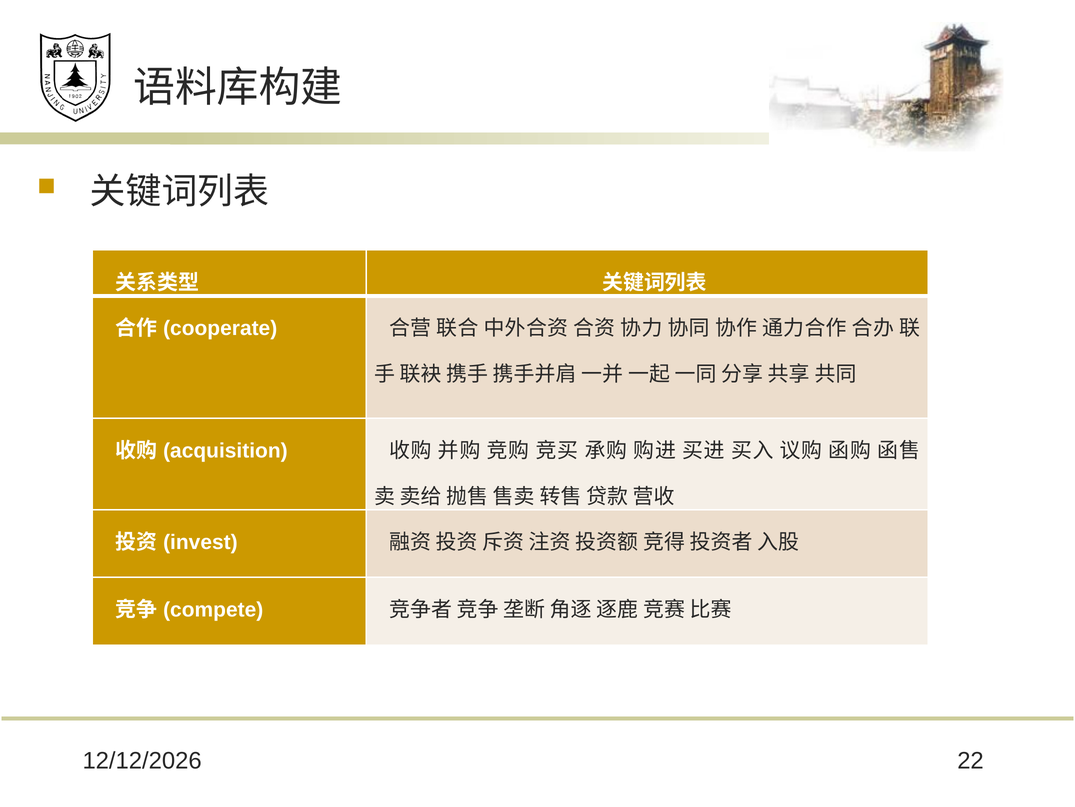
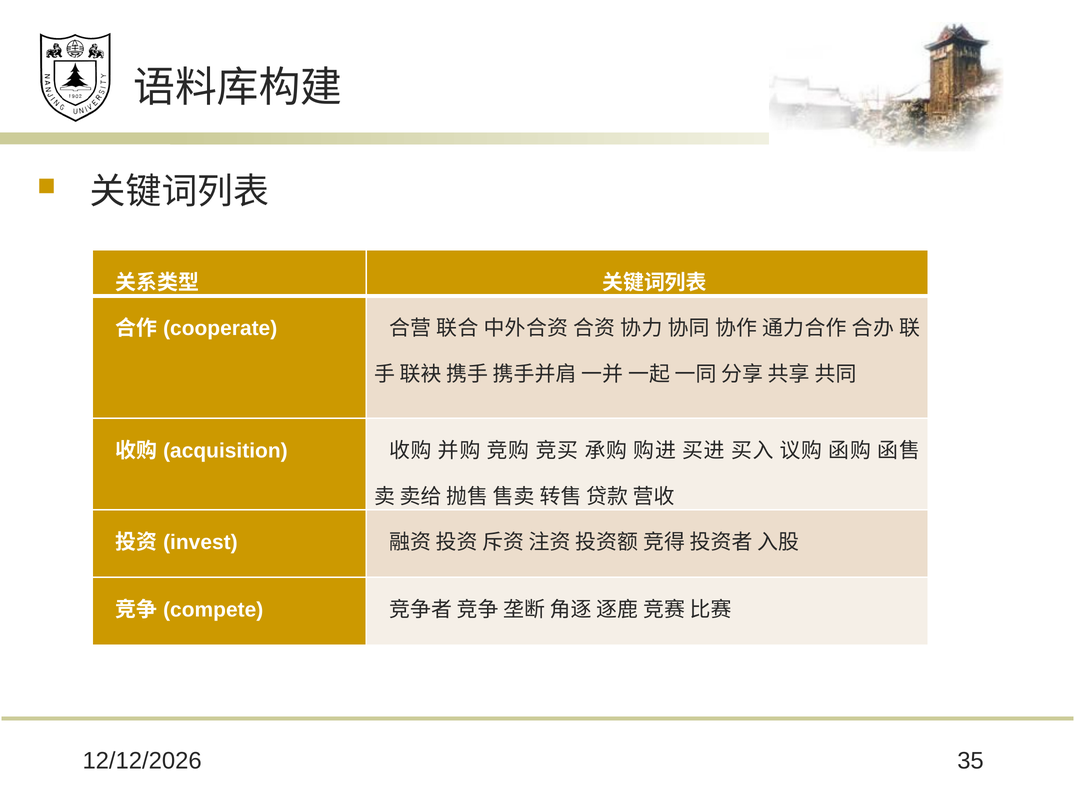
22: 22 -> 35
